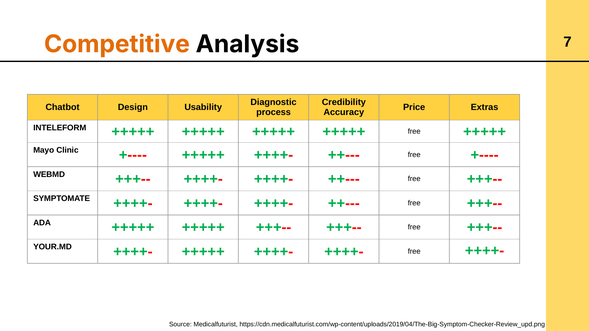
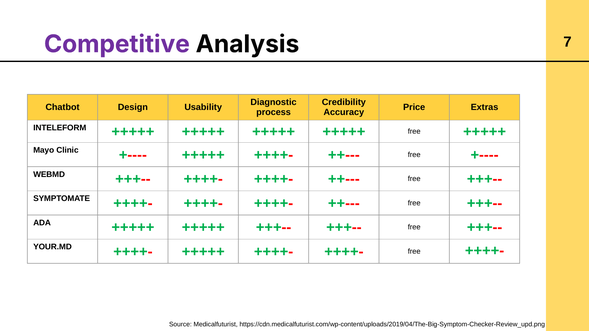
Competitive colour: orange -> purple
